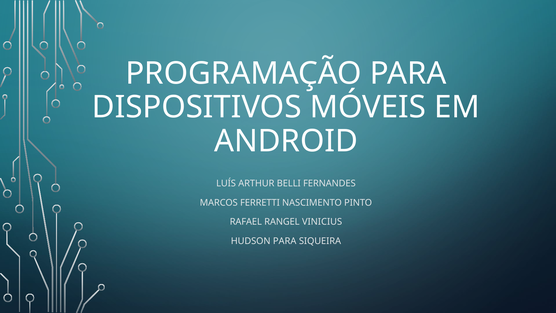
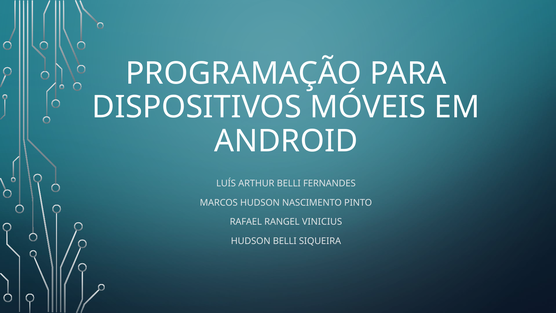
MARCOS FERRETTI: FERRETTI -> HUDSON
HUDSON PARA: PARA -> BELLI
